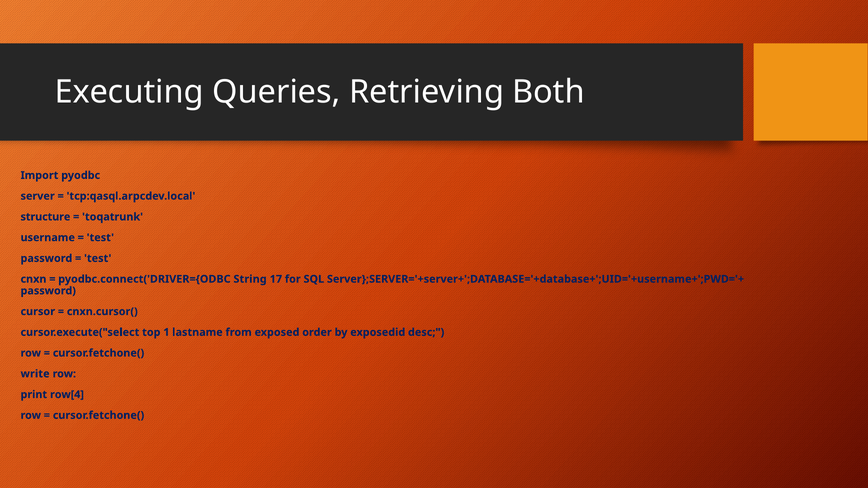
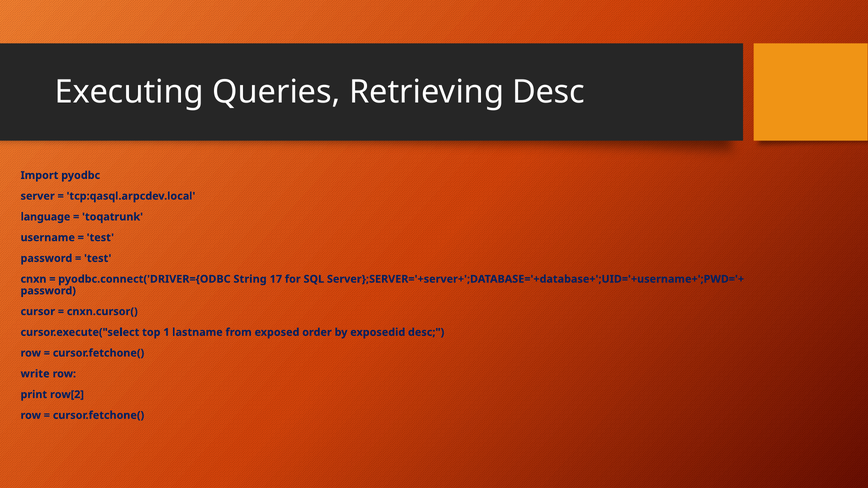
Retrieving Both: Both -> Desc
structure: structure -> language
row[4: row[4 -> row[2
